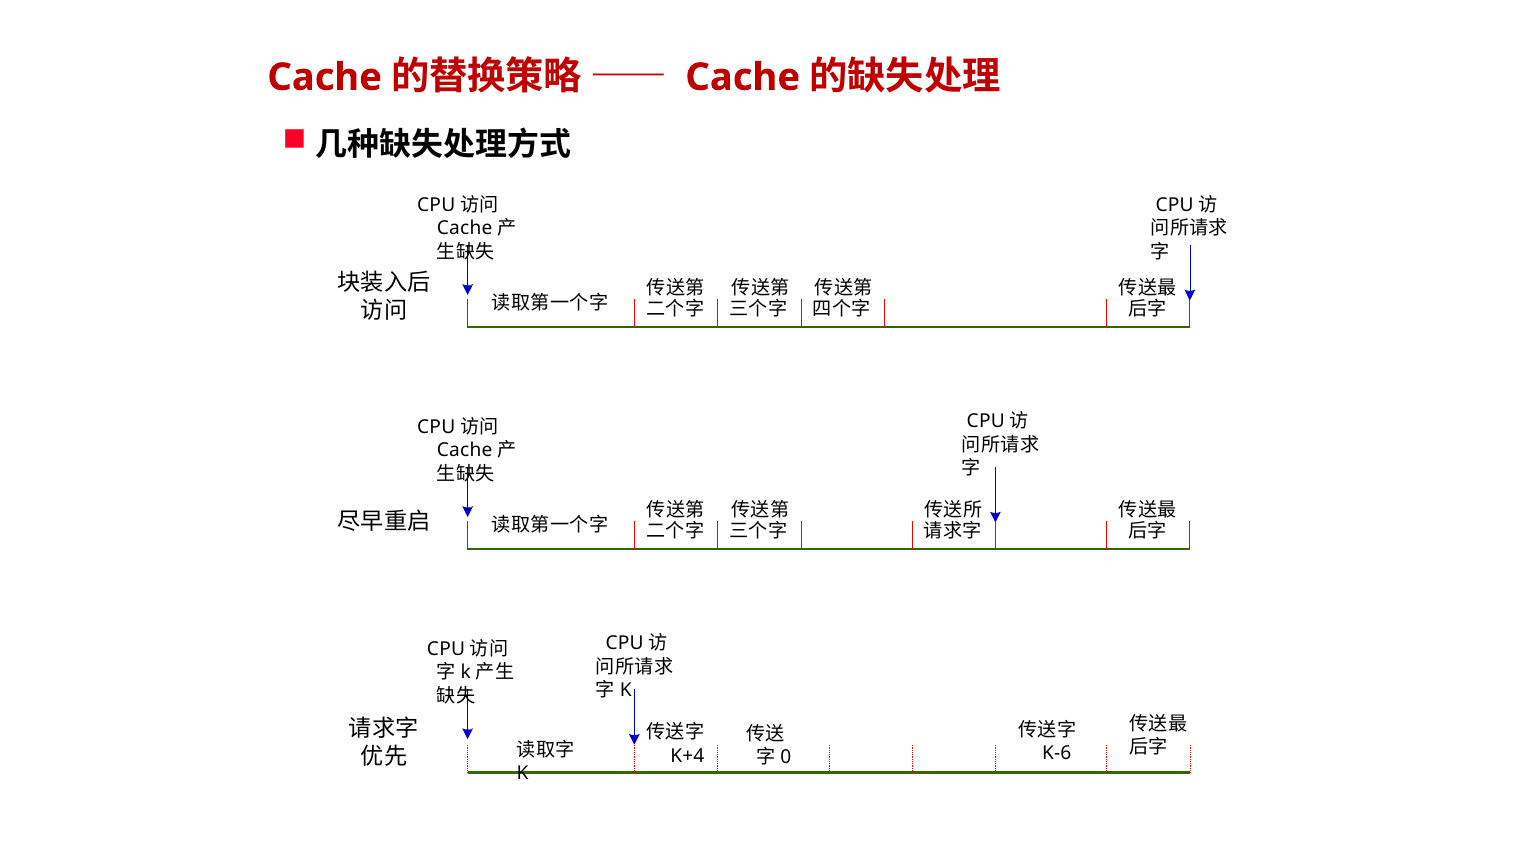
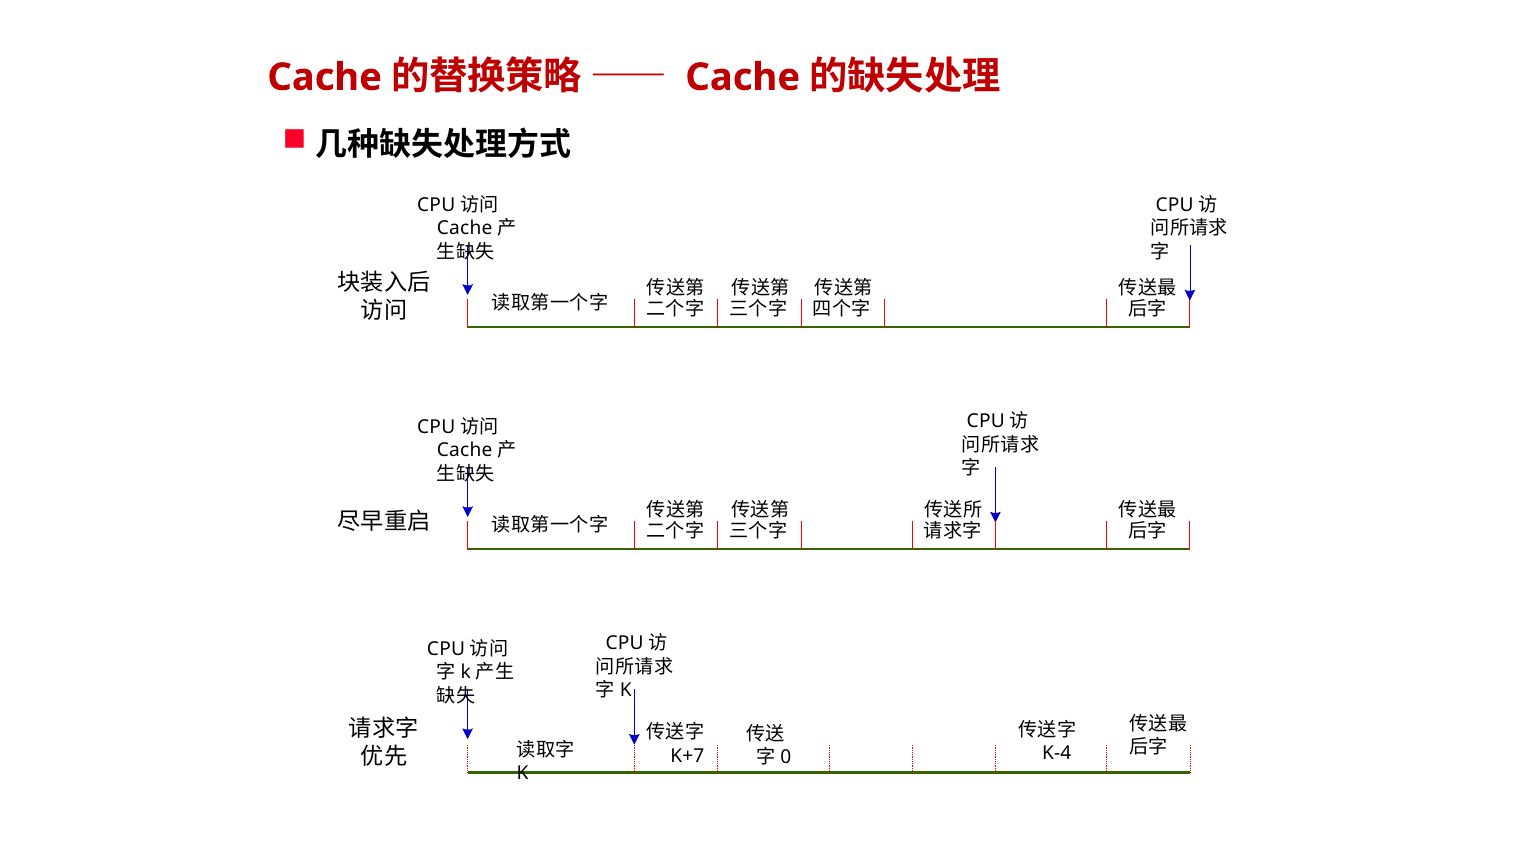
K-6: K-6 -> K-4
K+4: K+4 -> K+7
